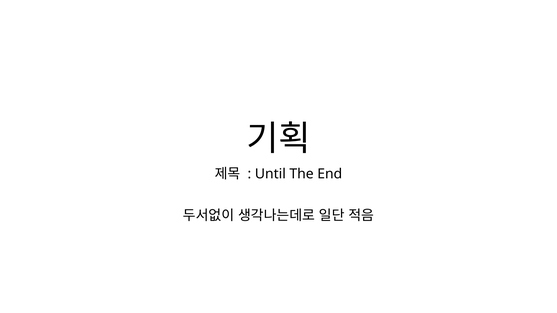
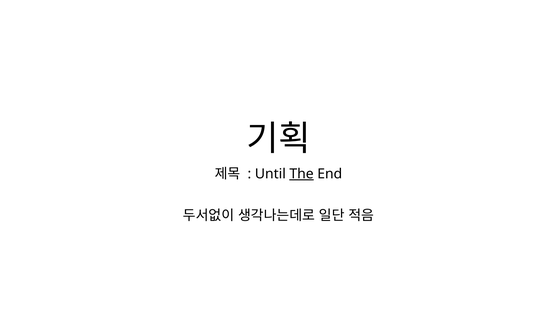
The underline: none -> present
